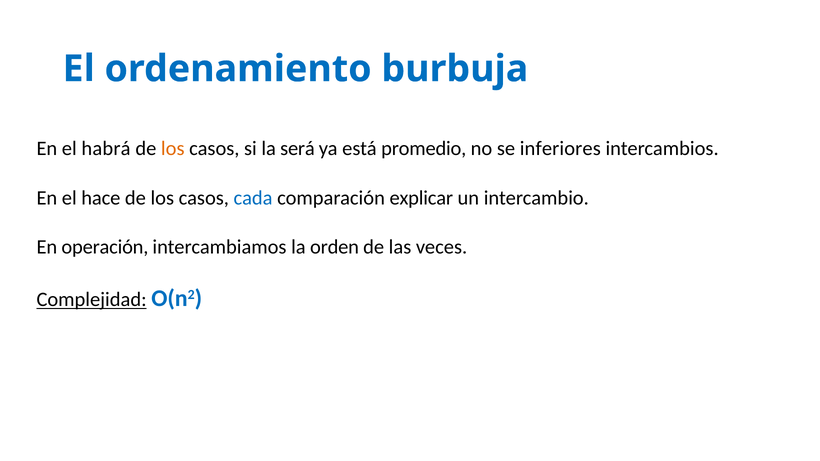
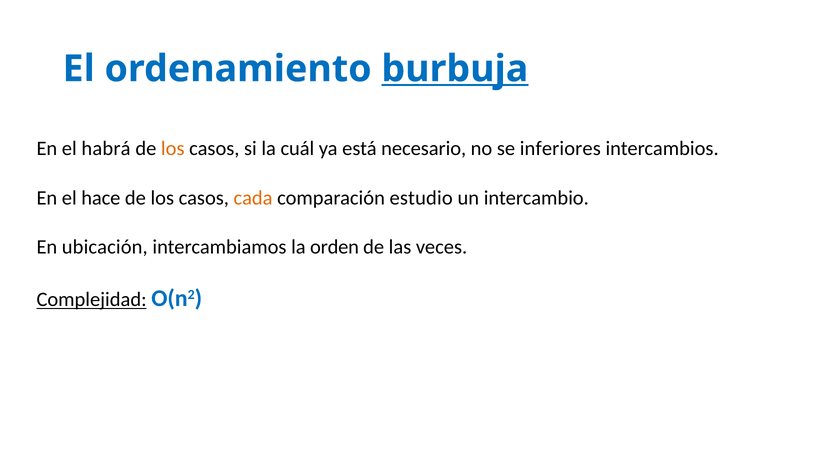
burbuja underline: none -> present
será: será -> cuál
promedio: promedio -> necesario
cada colour: blue -> orange
explicar: explicar -> estudio
operación: operación -> ubicación
